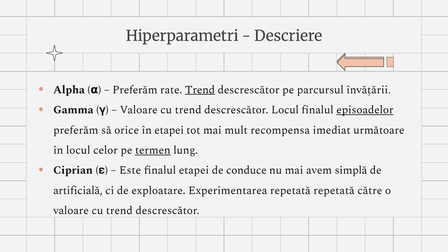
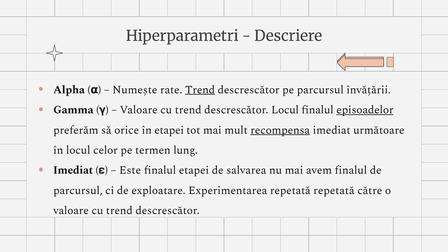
𝝰 Preferăm: Preferăm -> Numește
recompensa underline: none -> present
termen underline: present -> none
conduce: conduce -> salvarea
avem simplă: simplă -> finalul
Ciprian at (73, 170): Ciprian -> Imediat
artificială at (78, 190): artificială -> parcursul
